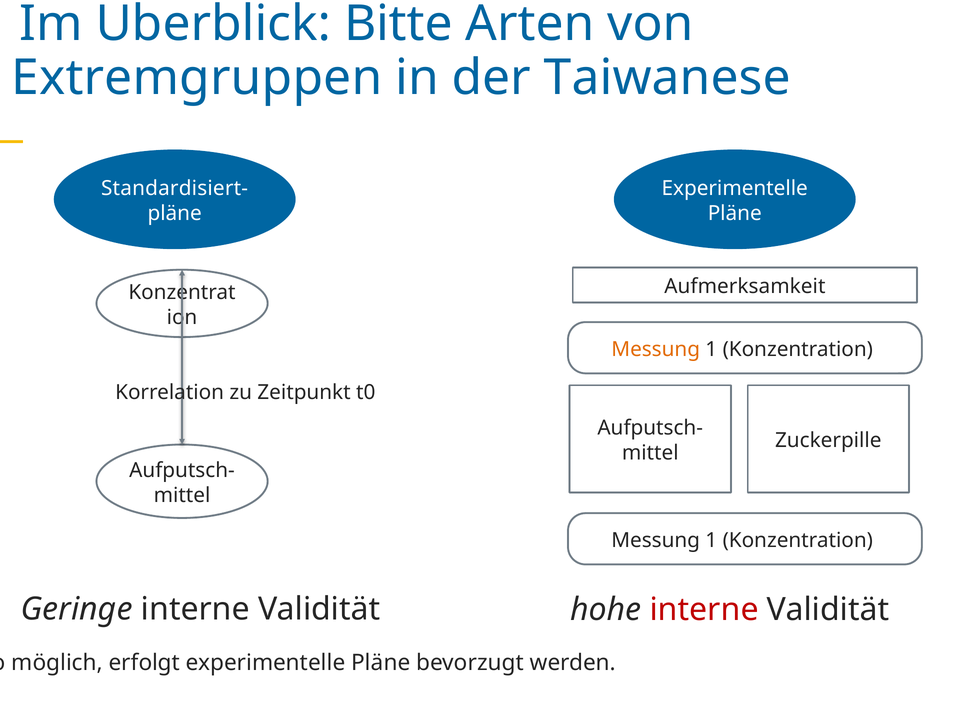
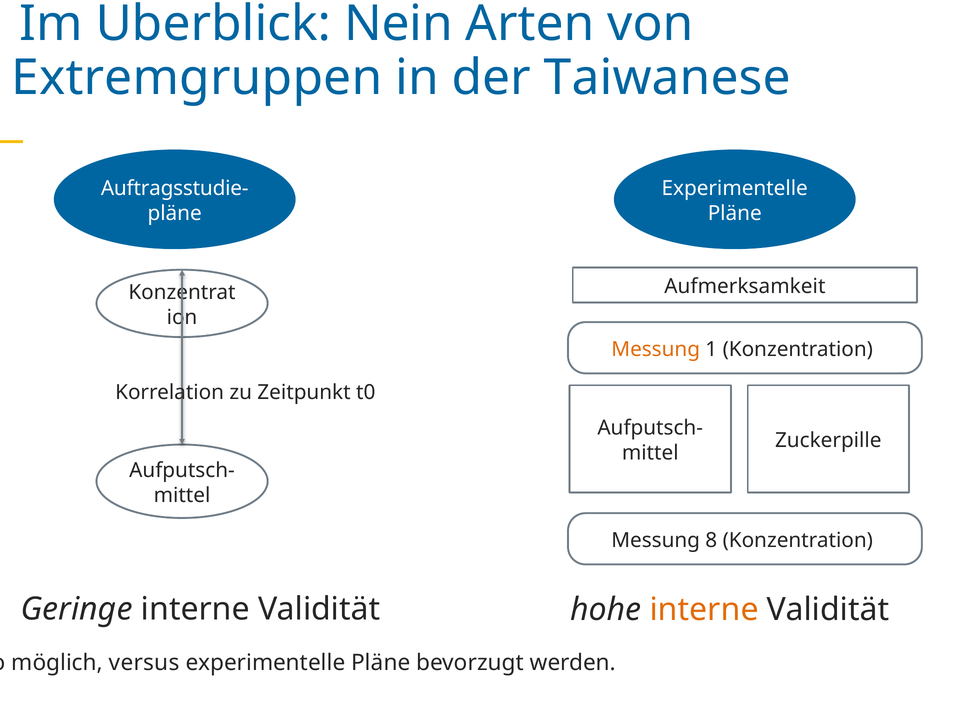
Bitte: Bitte -> Nein
Standardisiert-: Standardisiert- -> Auftragsstudie-
1 at (711, 540): 1 -> 8
interne at (704, 610) colour: red -> orange
erfolgt: erfolgt -> versus
